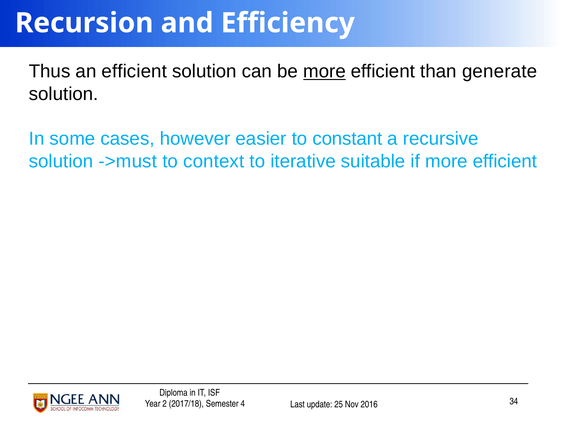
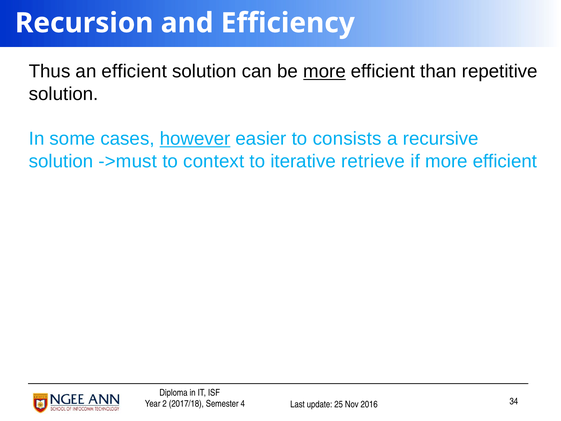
generate: generate -> repetitive
however underline: none -> present
constant: constant -> consists
suitable: suitable -> retrieve
